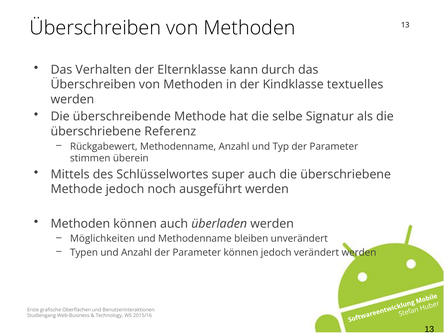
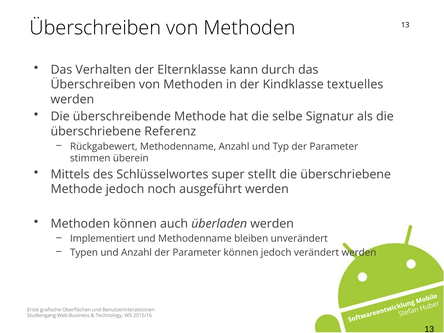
super auch: auch -> stellt
Möglichkeiten: Möglichkeiten -> Implementiert
